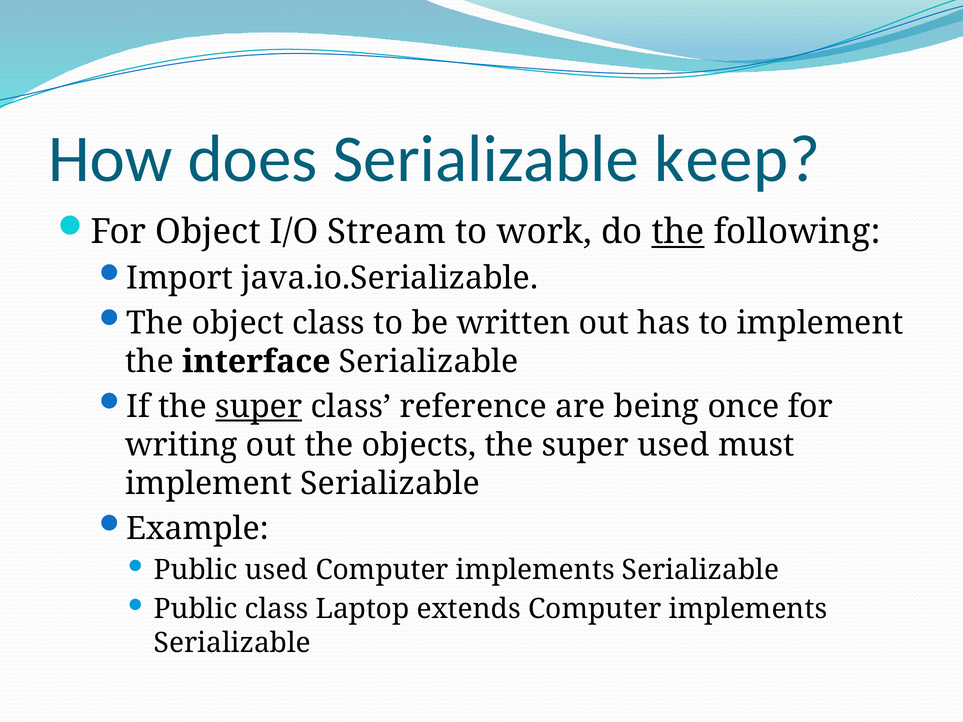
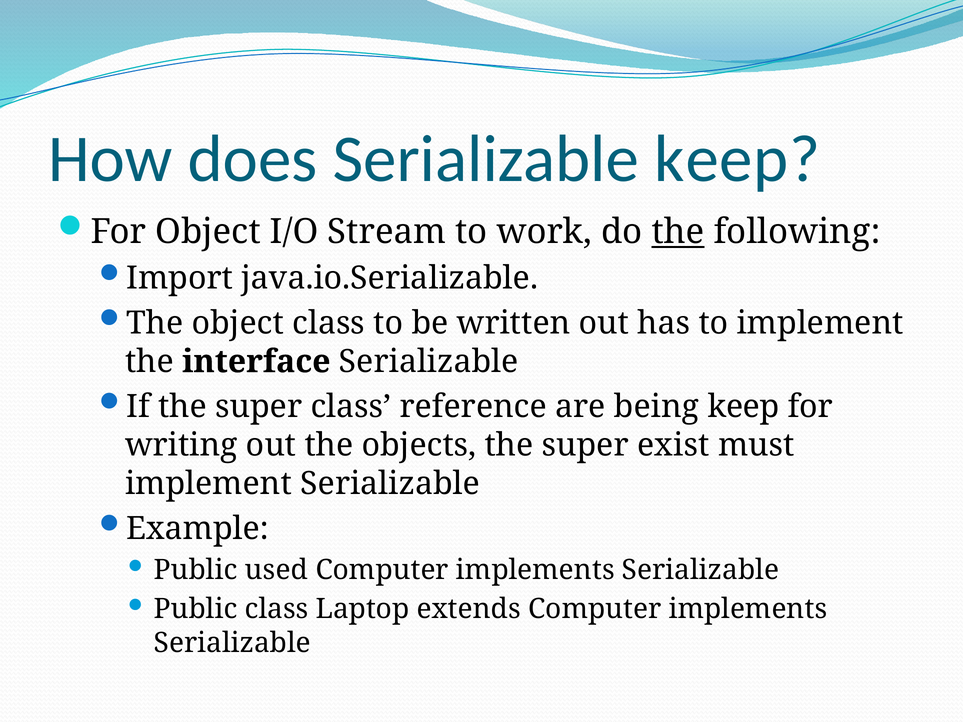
super at (259, 407) underline: present -> none
being once: once -> keep
super used: used -> exist
